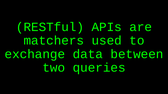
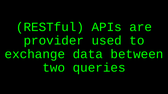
matchers: matchers -> provider
